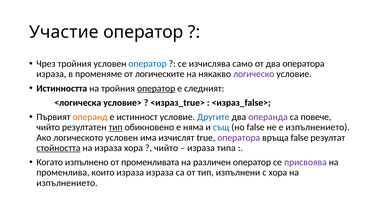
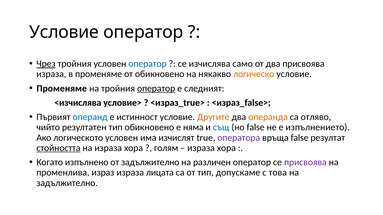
Участие at (64, 32): Участие -> Условие
Чрез underline: none -> present
два оператора: оператора -> присвоява
от логическите: логическите -> обикновено
логическо colour: purple -> orange
Истинността at (62, 89): Истинността -> Променяме
<логическа: <логическа -> <изчислява
операнд colour: orange -> blue
Другите colour: blue -> orange
операнда colour: purple -> orange
повече: повече -> отляво
тип at (116, 128) underline: present -> none
чийто at (166, 148): чийто -> голям
типа at (226, 148): типа -> хора
от променливата: променливата -> задължително
които: които -> израз
израза израза: израза -> лицата
изпълнени: изпълнени -> допускаме
с хора: хора -> това
изпълнението at (67, 183): изпълнението -> задължително
